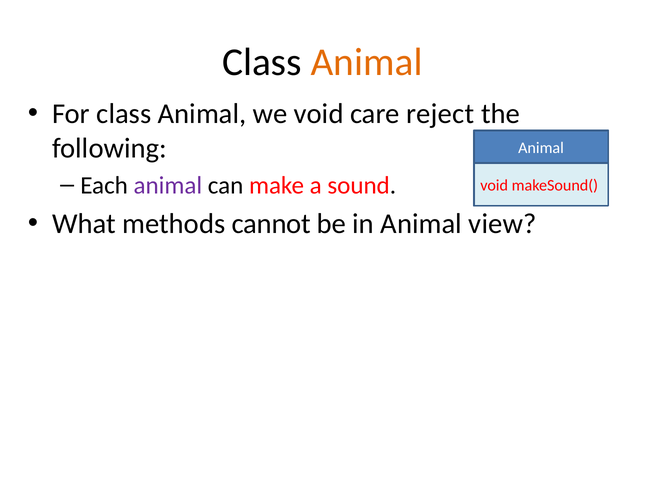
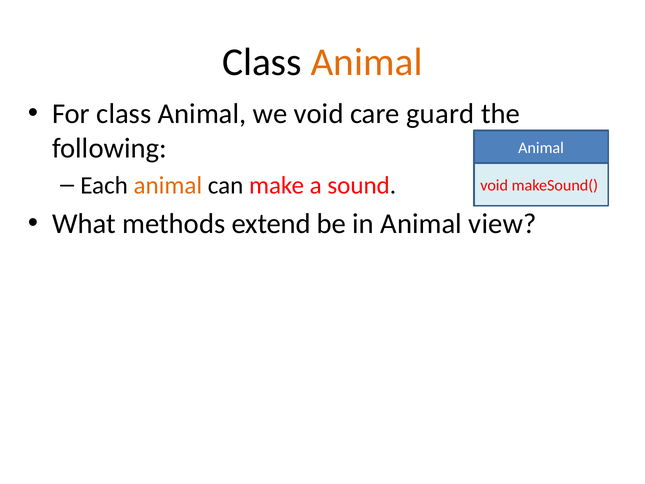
reject: reject -> guard
animal at (168, 185) colour: purple -> orange
cannot: cannot -> extend
